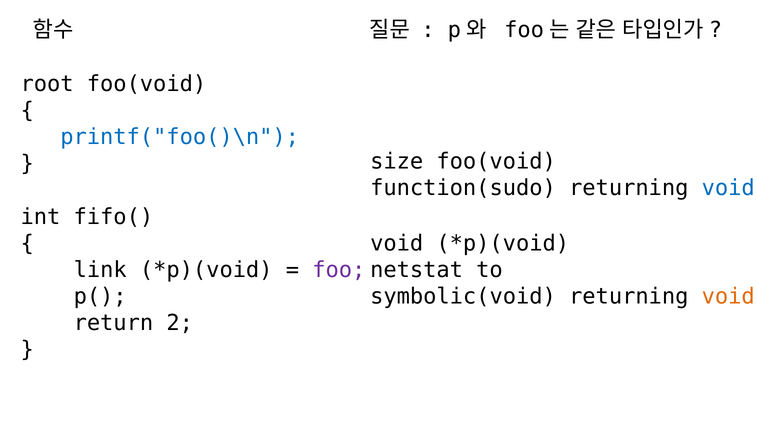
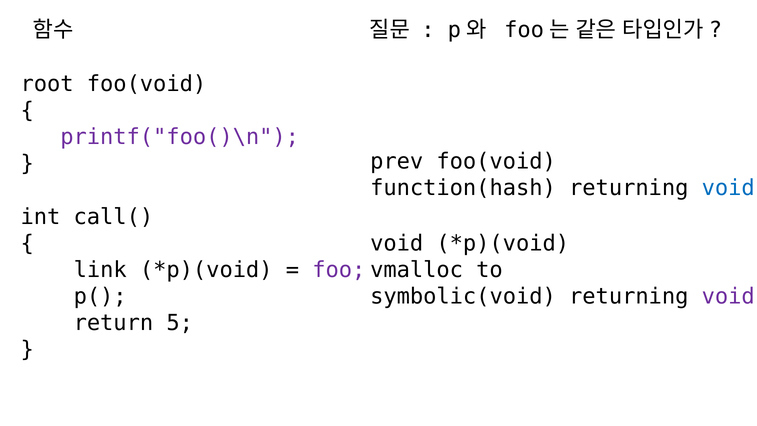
printf("foo()\n colour: blue -> purple
size: size -> prev
function(sudo: function(sudo -> function(hash
fifo(: fifo( -> call(
netstat: netstat -> vmalloc
void at (728, 296) colour: orange -> purple
2: 2 -> 5
